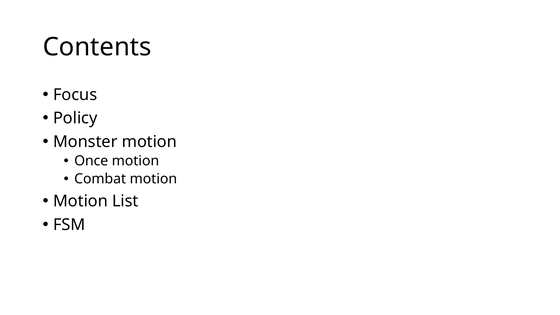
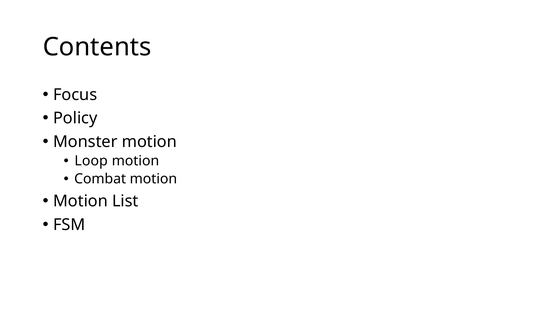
Once: Once -> Loop
